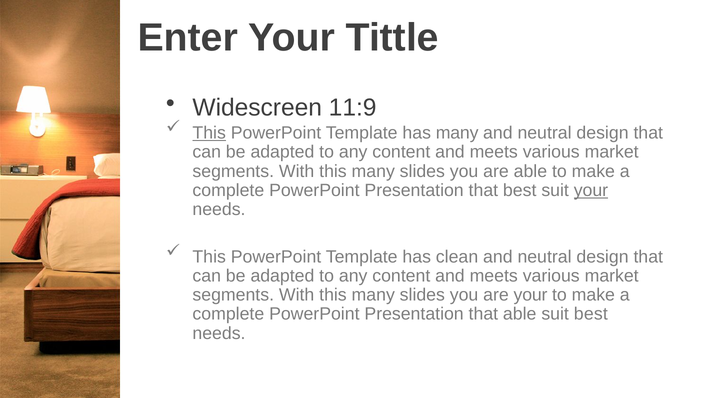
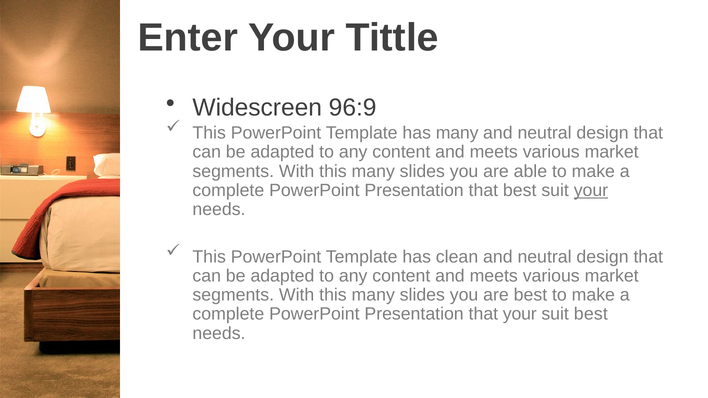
11:9: 11:9 -> 96:9
This at (209, 133) underline: present -> none
are your: your -> best
that able: able -> your
